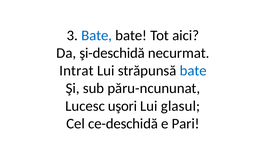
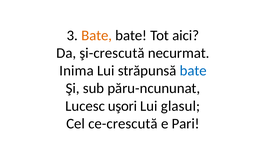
Bate at (97, 36) colour: blue -> orange
şi-deschidă: şi-deschidă -> şi-crescută
Intrat: Intrat -> Inima
ce-deschidă: ce-deschidă -> ce-crescută
